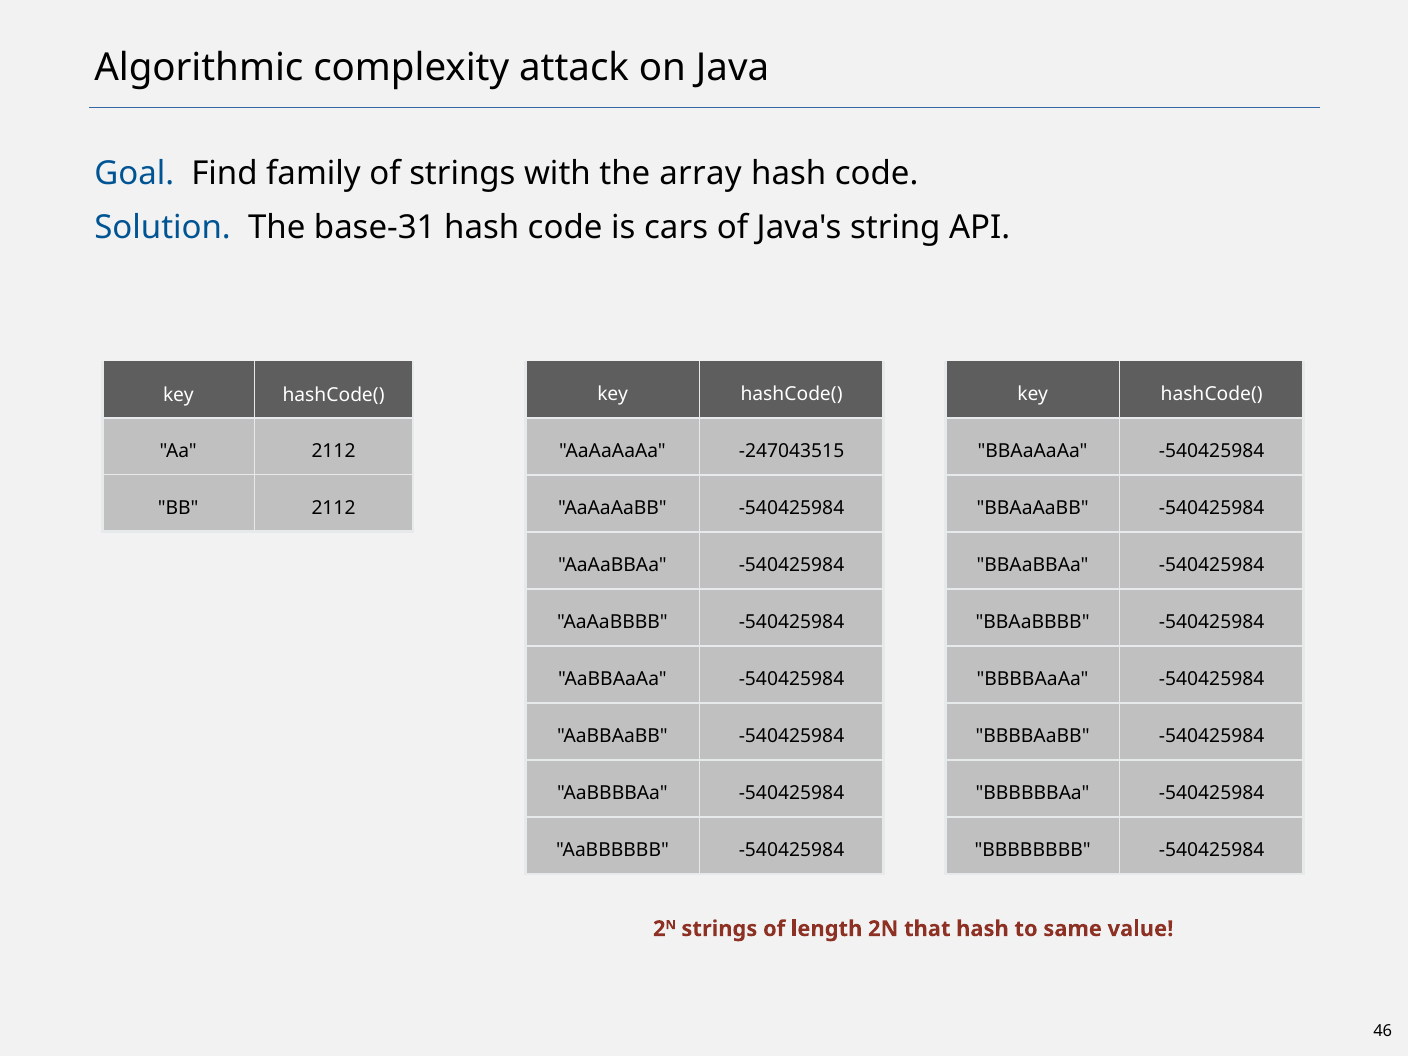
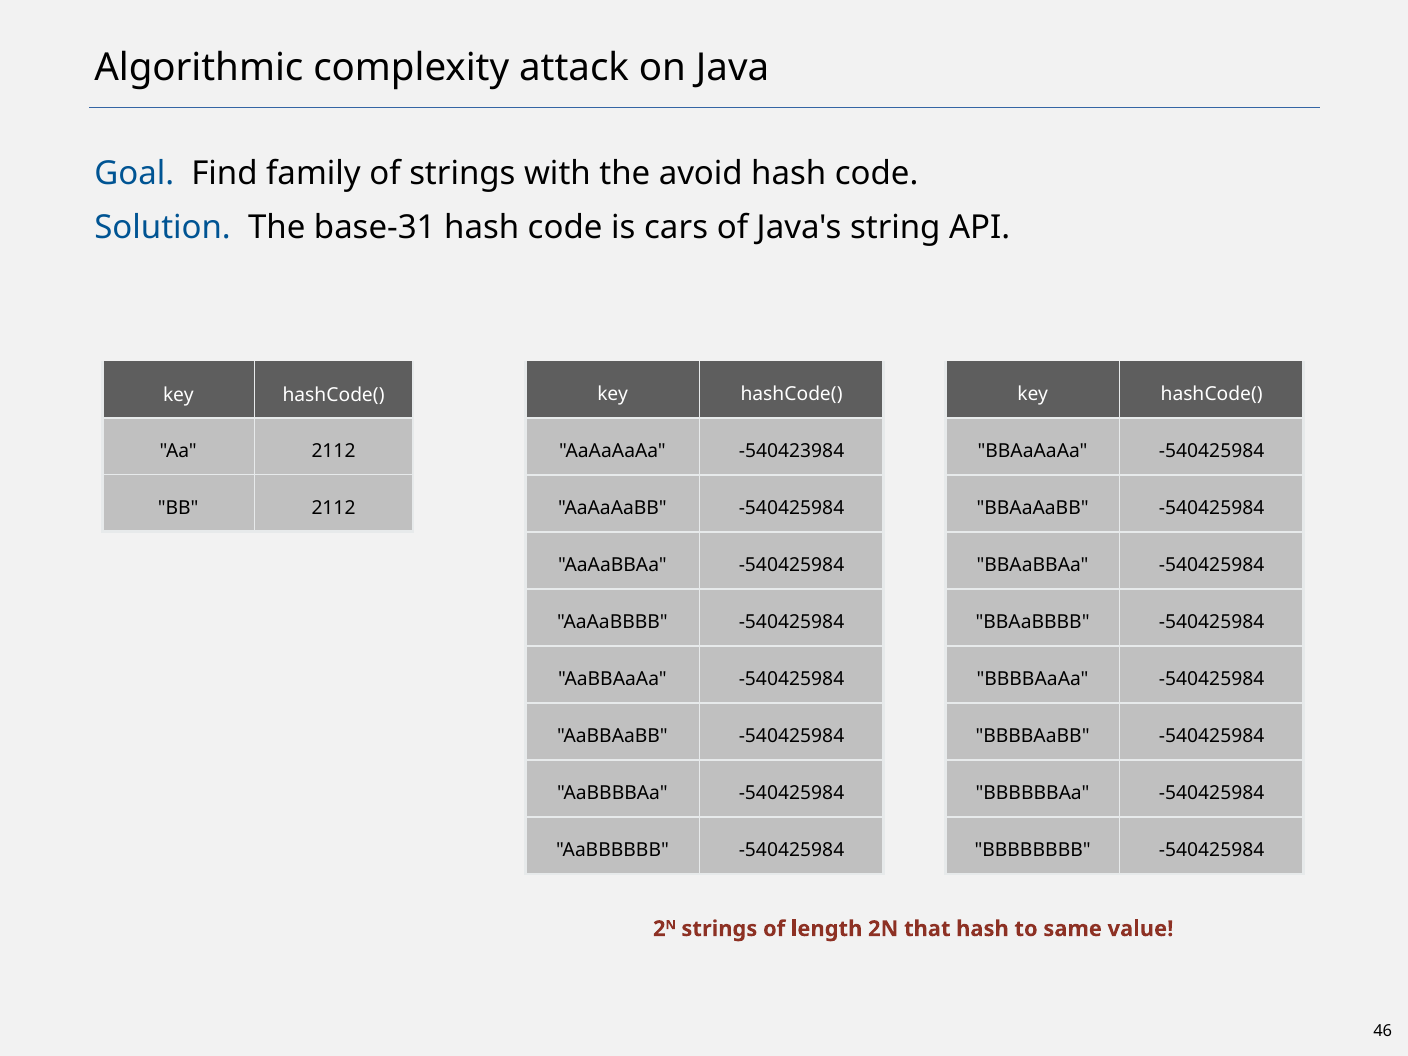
array: array -> avoid
-247043515: -247043515 -> -540423984
